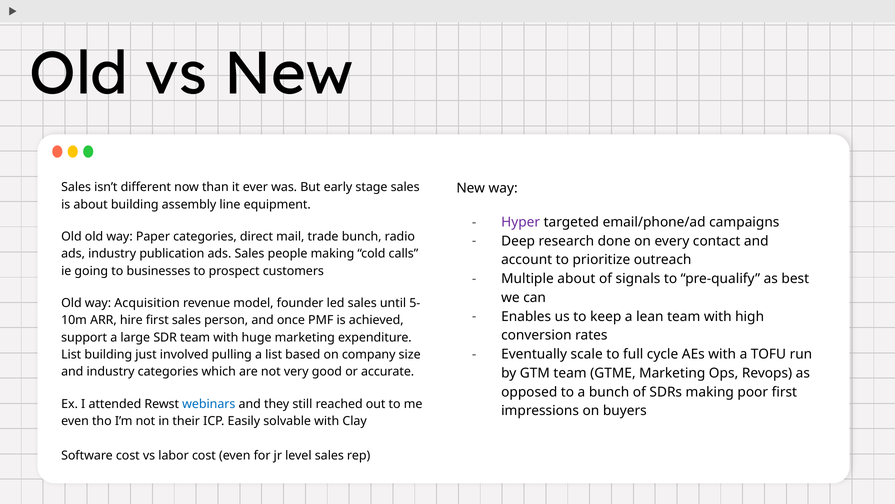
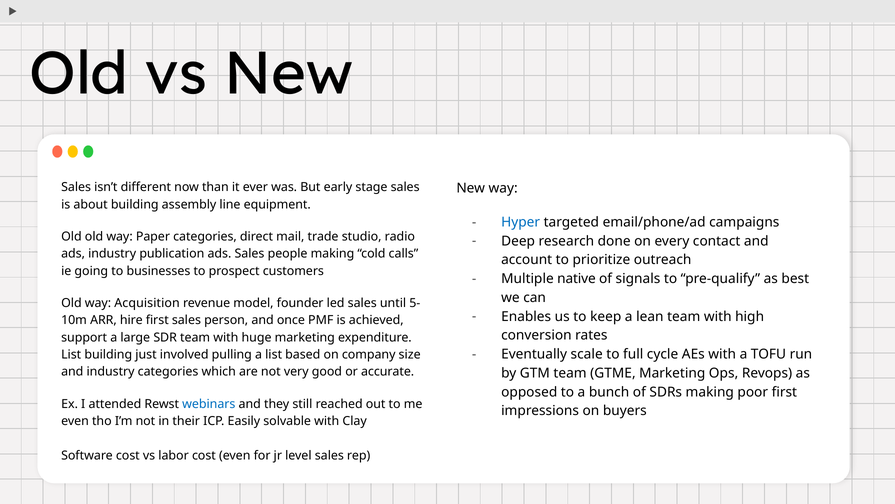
Hyper colour: purple -> blue
trade bunch: bunch -> studio
Multiple about: about -> native
